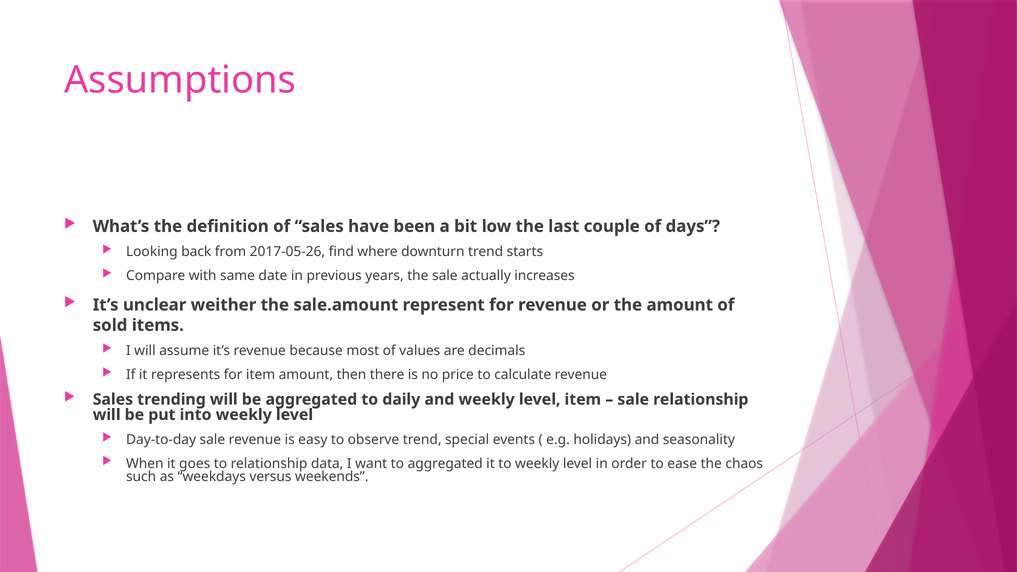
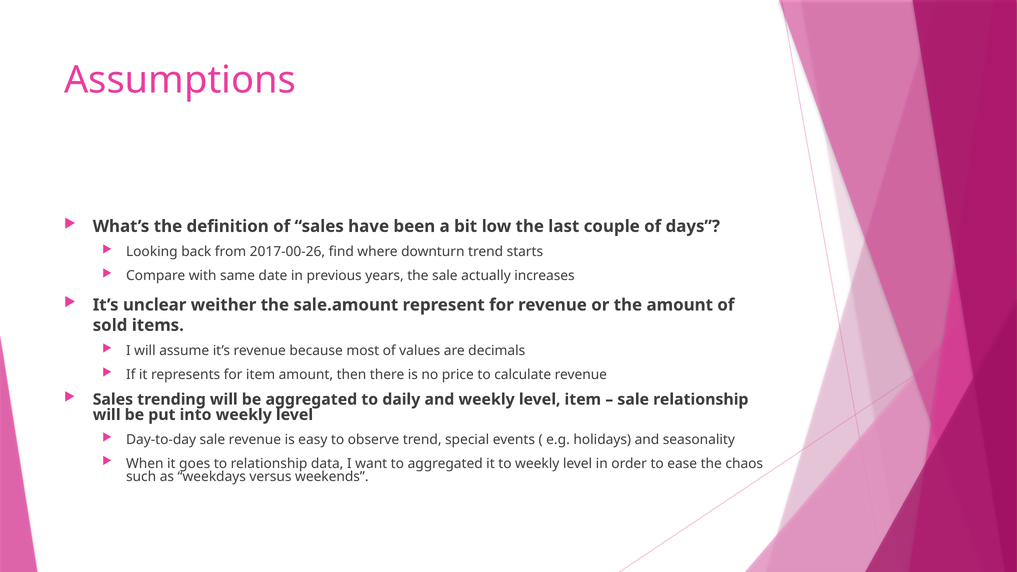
2017-05-26: 2017-05-26 -> 2017-00-26
